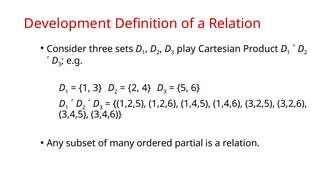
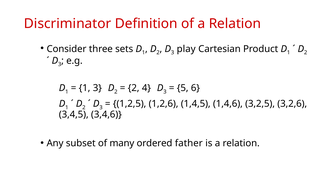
Development: Development -> Discriminator
partial: partial -> father
